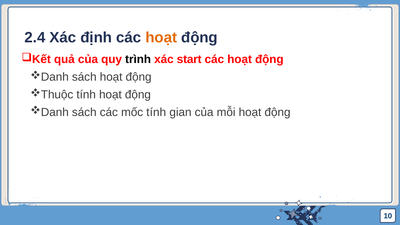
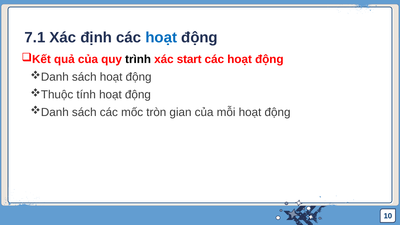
2.4: 2.4 -> 7.1
hoạt at (161, 37) colour: orange -> blue
mốc tính: tính -> tròn
